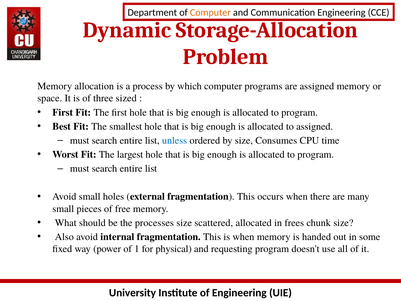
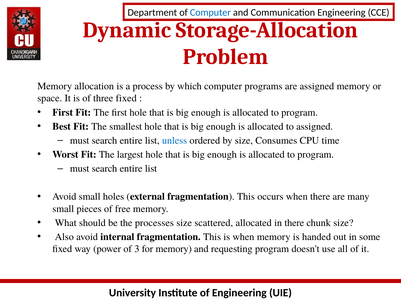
Computer at (210, 13) colour: orange -> blue
three sized: sized -> fixed
in frees: frees -> there
1: 1 -> 3
for physical: physical -> memory
